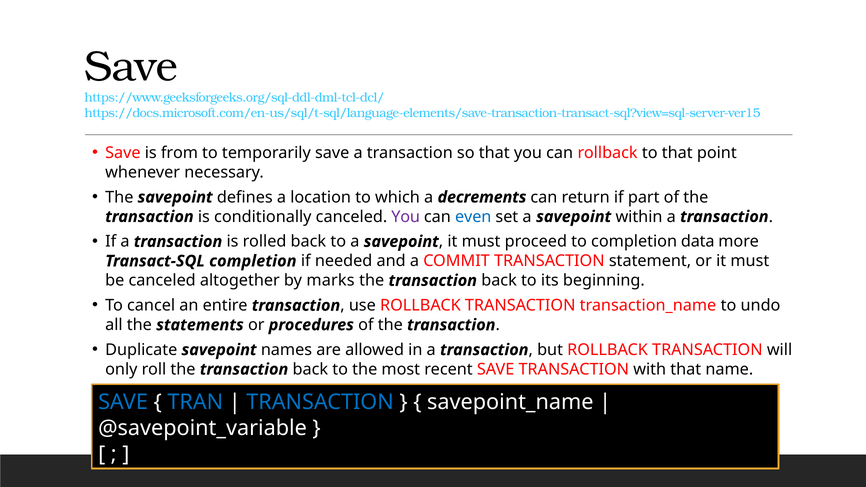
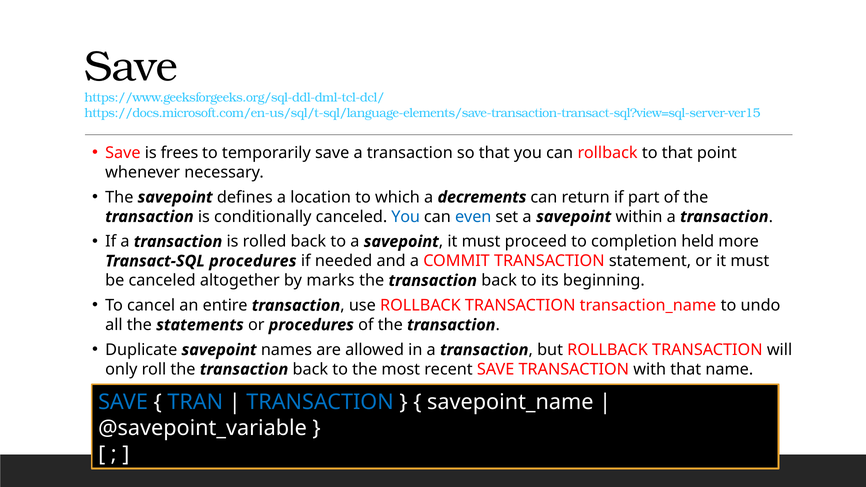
from: from -> frees
You at (406, 217) colour: purple -> blue
data: data -> held
Transact-SQL completion: completion -> procedures
